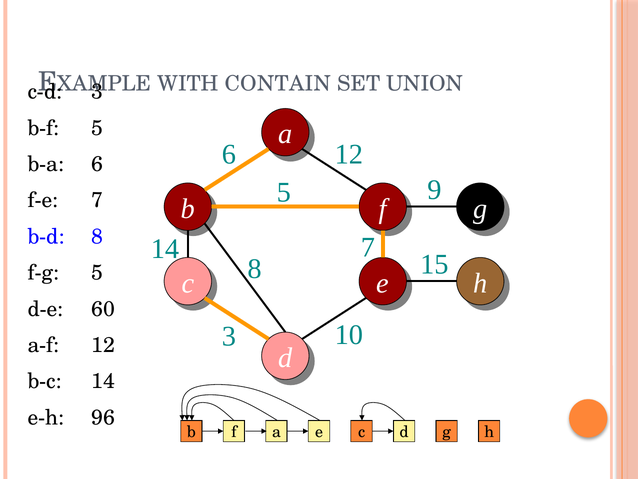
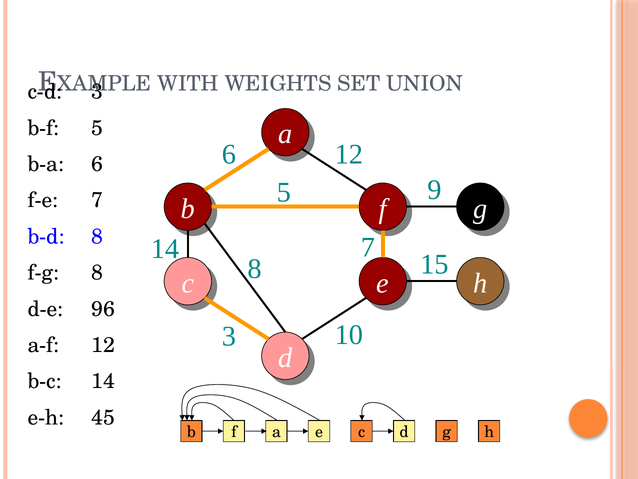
CONTAIN: CONTAIN -> WEIGHTS
f-g 5: 5 -> 8
60: 60 -> 96
96: 96 -> 45
